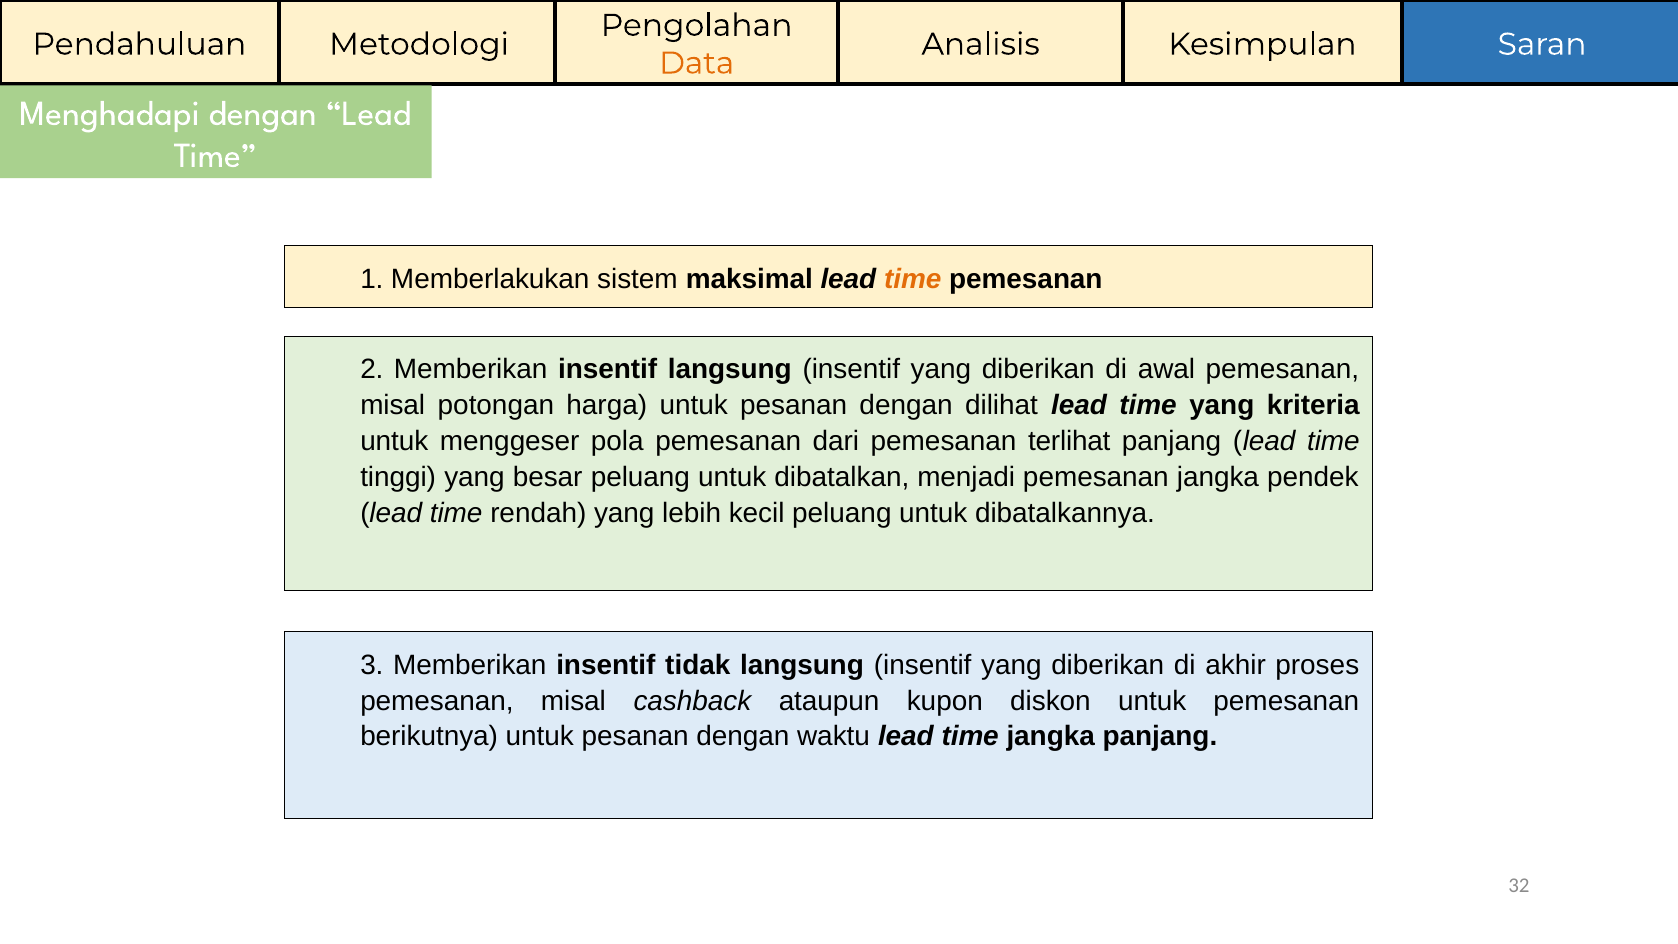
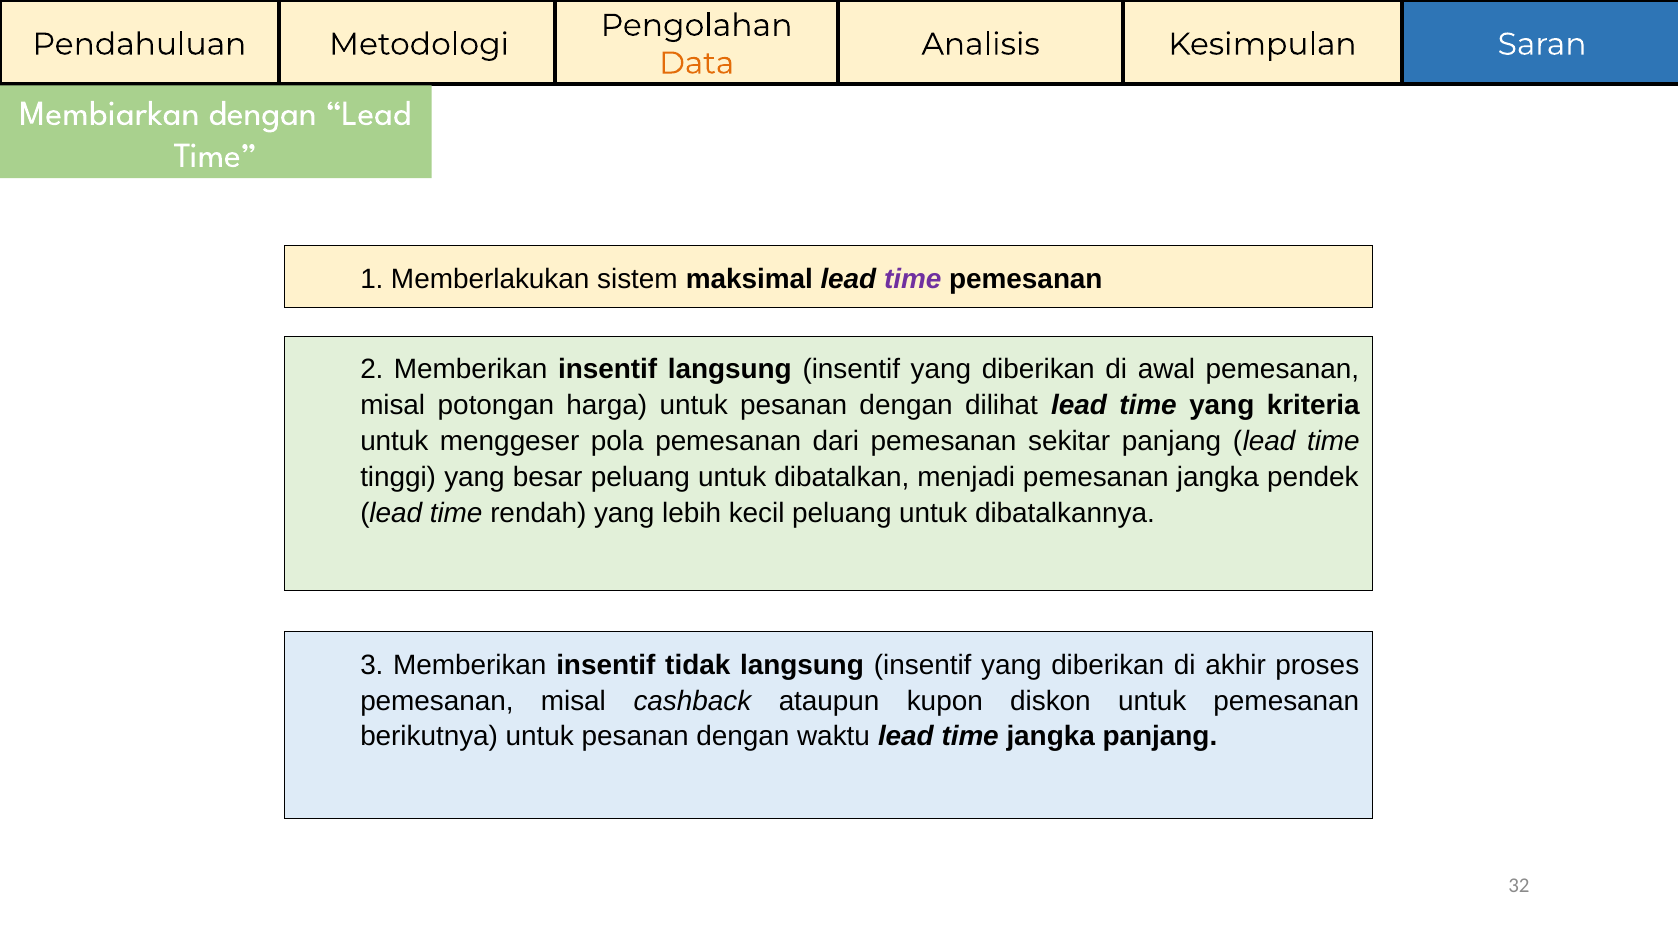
Menghadapi: Menghadapi -> Membiarkan
time at (913, 279) colour: orange -> purple
terlihat: terlihat -> sekitar
